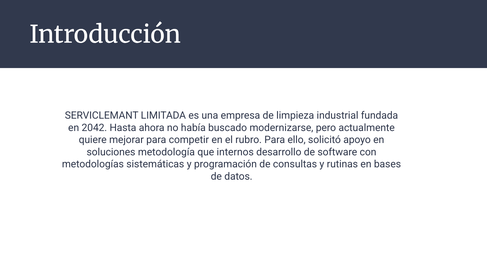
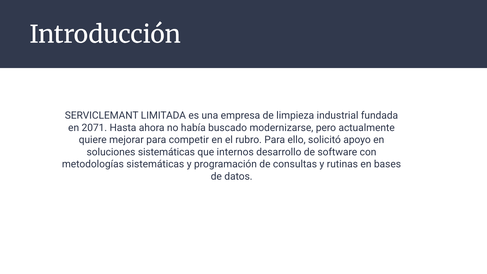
2042: 2042 -> 2071
soluciones metodología: metodología -> sistemáticas
